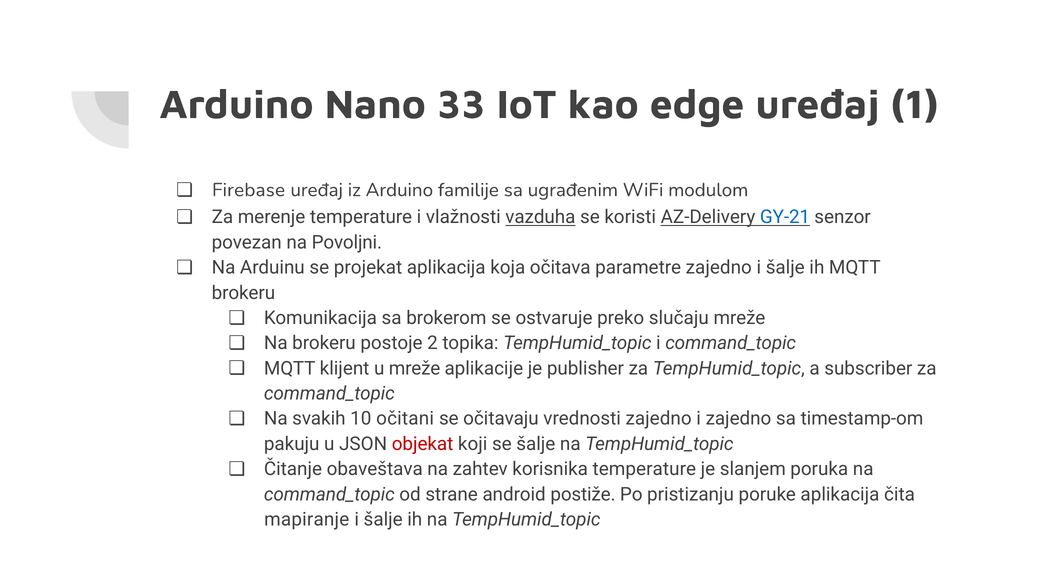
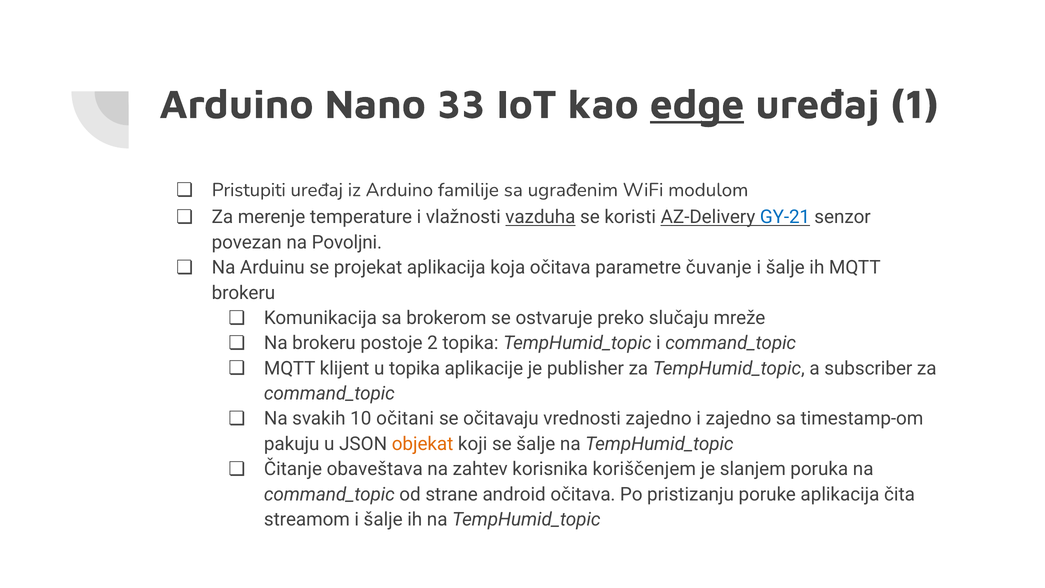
edge underline: none -> present
Firebase: Firebase -> Pristupiti
parametre zajedno: zajedno -> čuvanje
u mreže: mreže -> topika
objekat colour: red -> orange
korisnika temperature: temperature -> koriščenjem
android postiže: postiže -> očitava
mapiranje: mapiranje -> streamom
